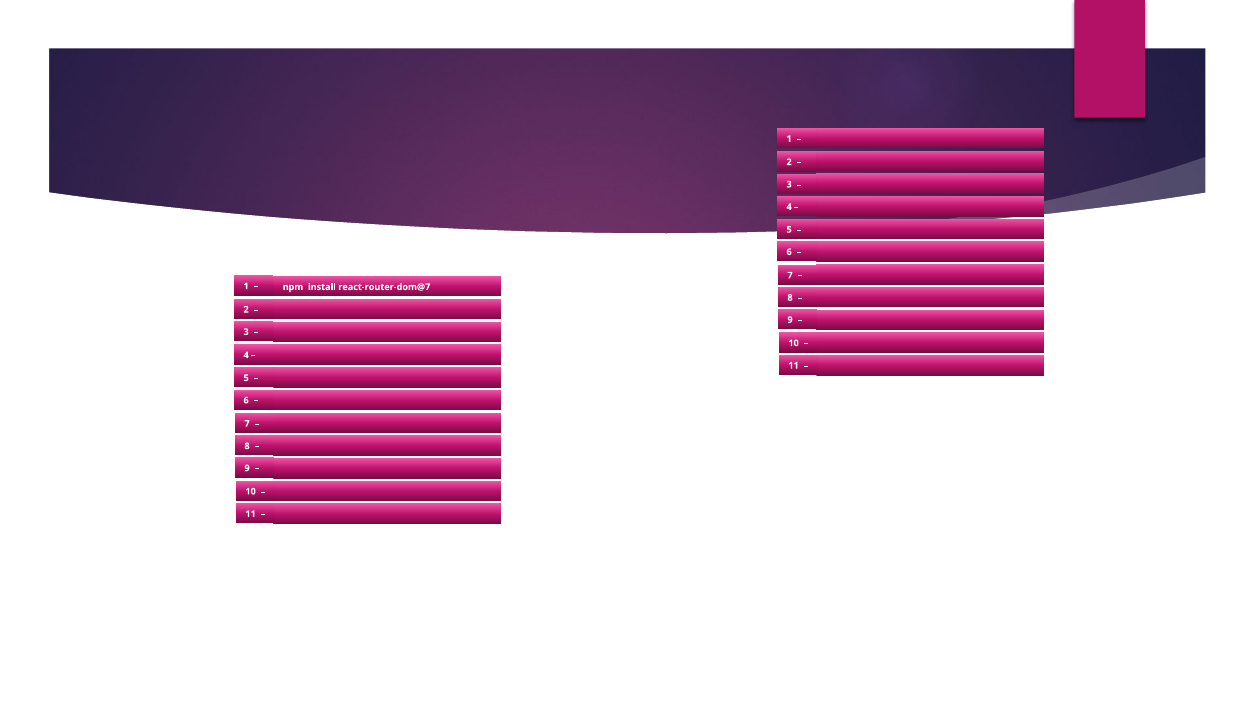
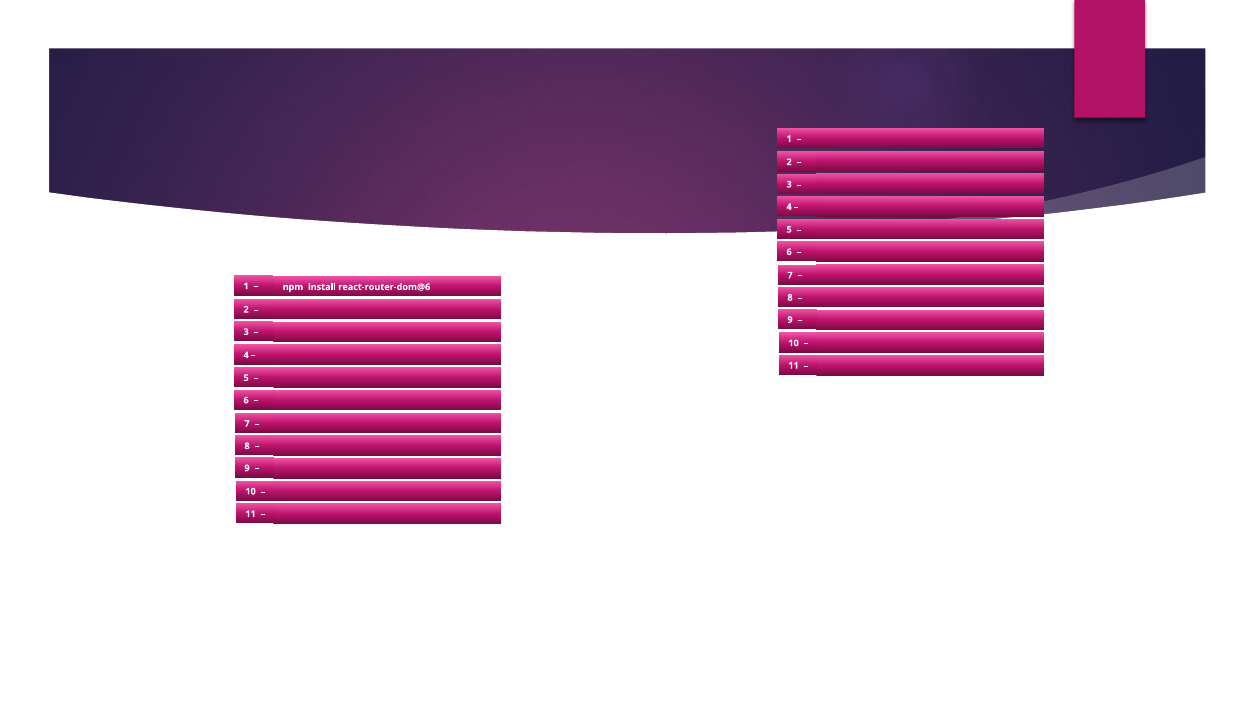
react-router-dom@7: react-router-dom@7 -> react-router-dom@6
